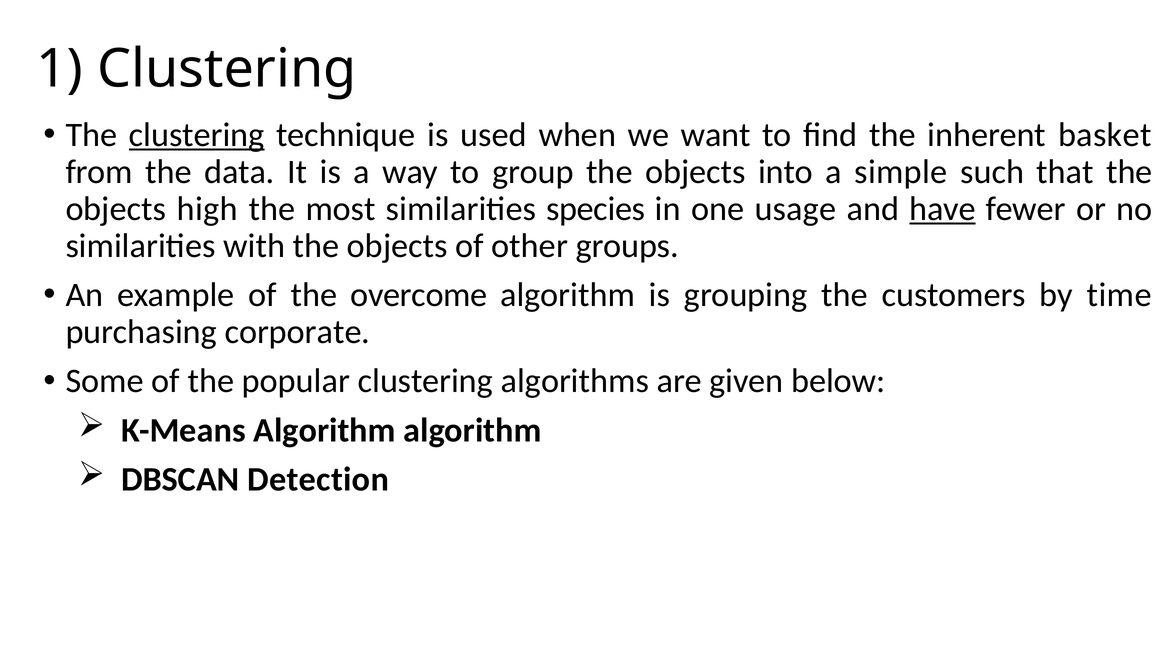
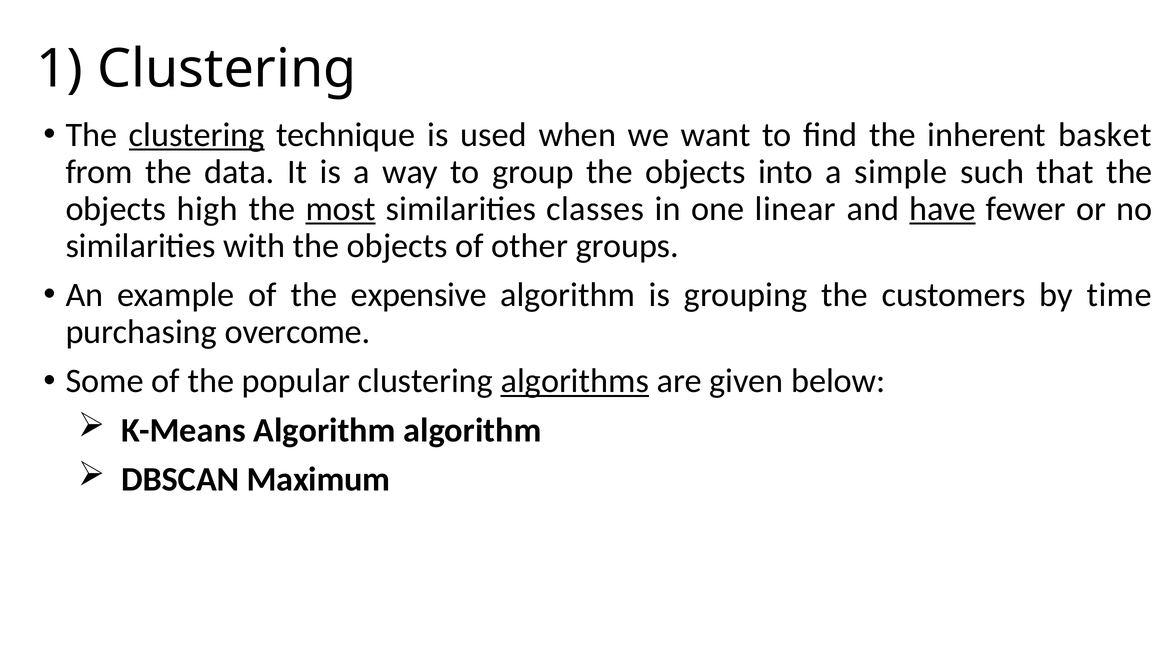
most underline: none -> present
species: species -> classes
usage: usage -> linear
overcome: overcome -> expensive
corporate: corporate -> overcome
algorithms underline: none -> present
Detection: Detection -> Maximum
